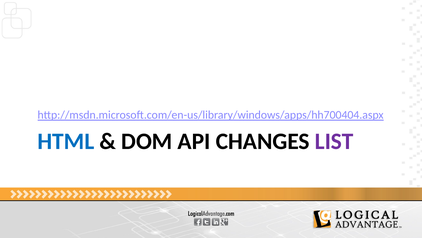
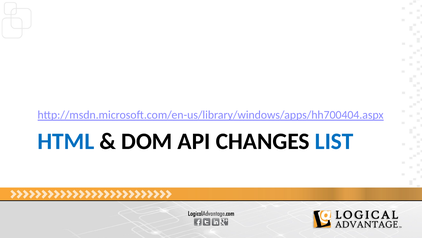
LIST colour: purple -> blue
